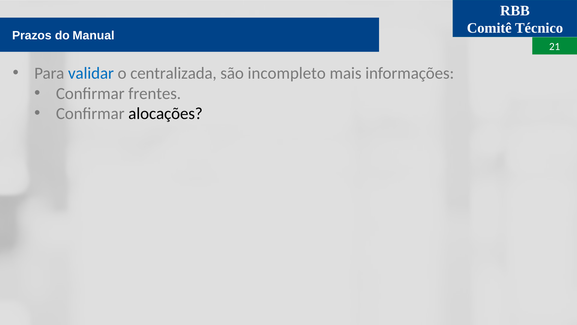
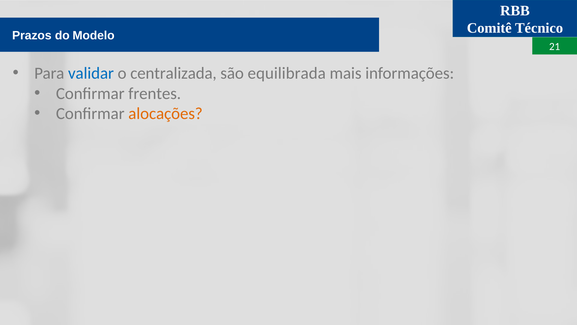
Manual: Manual -> Modelo
incompleto: incompleto -> equilibrada
alocações colour: black -> orange
